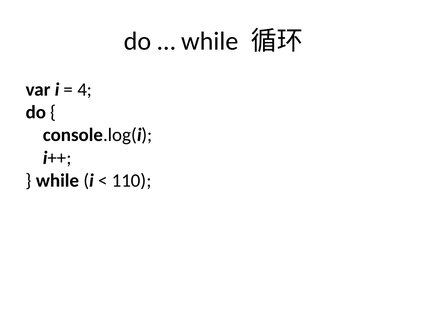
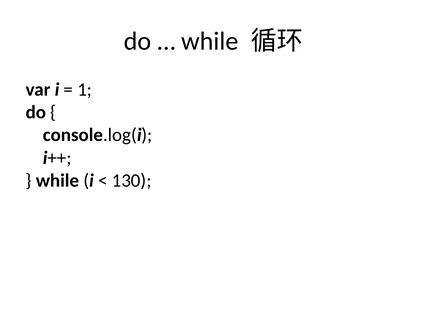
4: 4 -> 1
110: 110 -> 130
